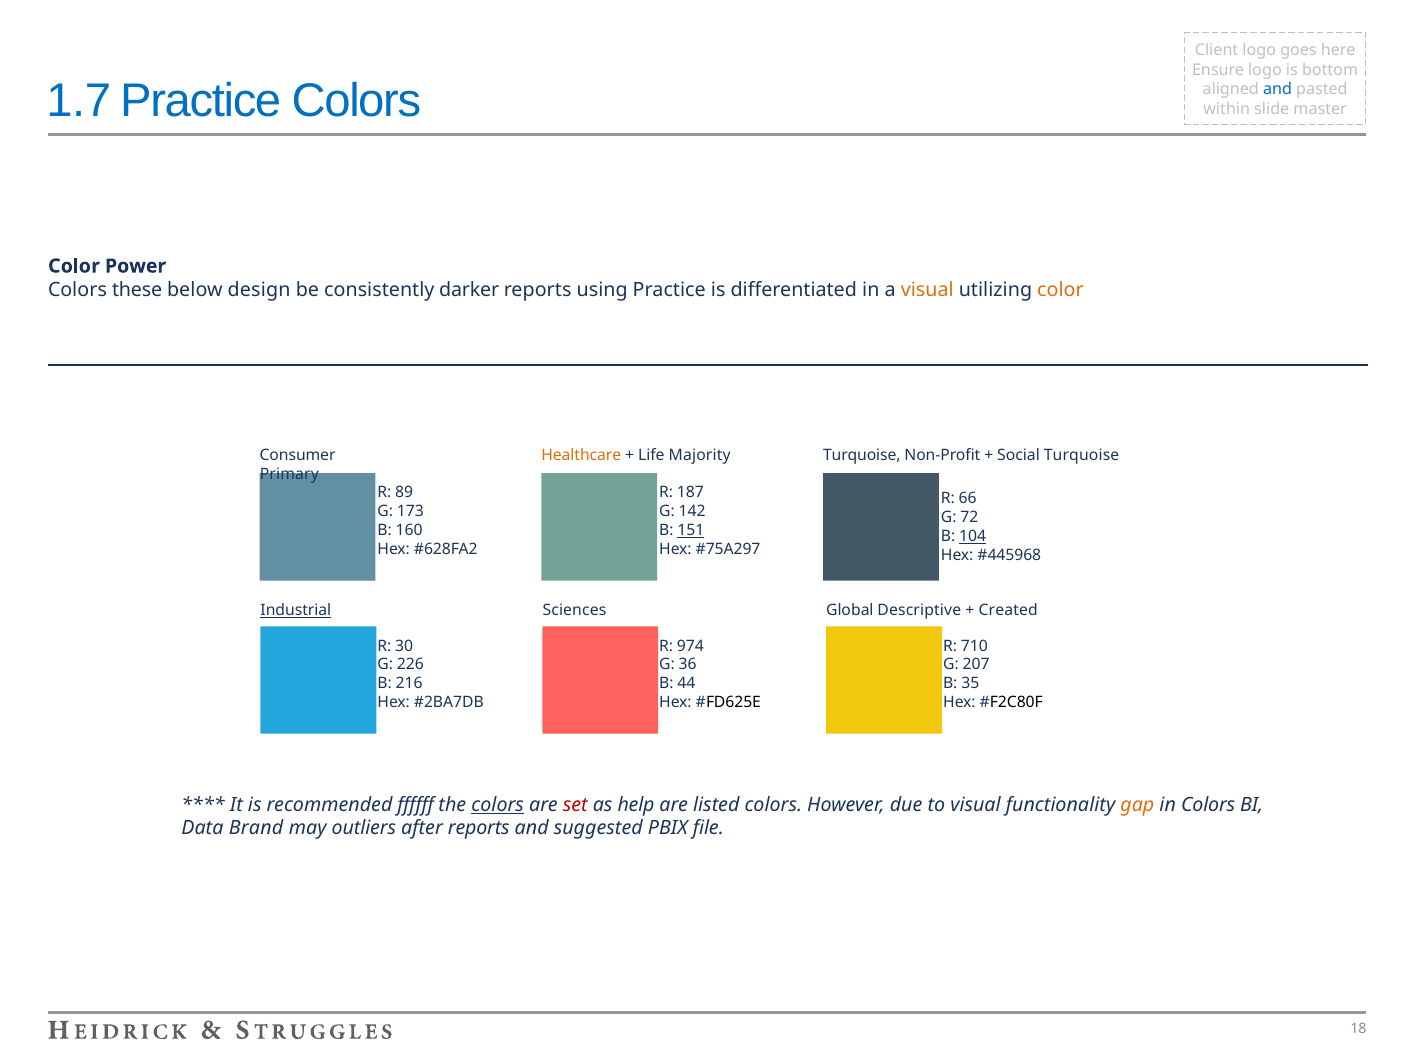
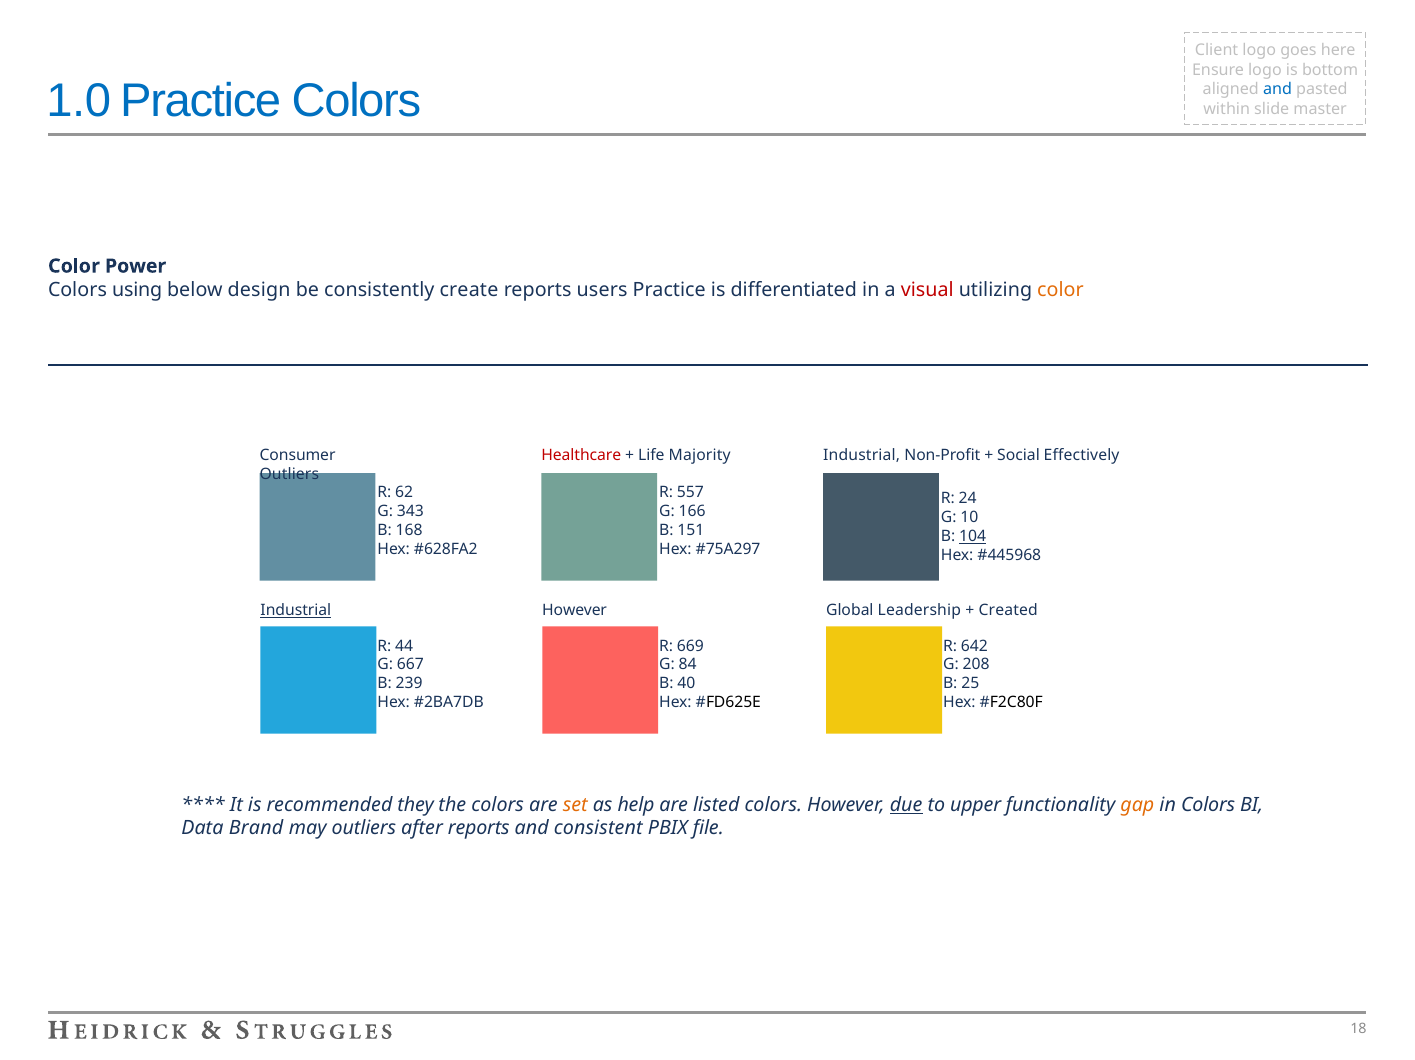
1.7: 1.7 -> 1.0
these: these -> using
darker: darker -> create
using: using -> users
visual at (927, 290) colour: orange -> red
Healthcare colour: orange -> red
Turquoise at (862, 456): Turquoise -> Industrial
Social Turquoise: Turquoise -> Effectively
Primary at (289, 475): Primary -> Outliers
89: 89 -> 62
187: 187 -> 557
66: 66 -> 24
173: 173 -> 343
142: 142 -> 166
72: 72 -> 10
160: 160 -> 168
151 underline: present -> none
Sciences at (574, 610): Sciences -> However
Descriptive: Descriptive -> Leadership
30: 30 -> 44
974: 974 -> 669
710: 710 -> 642
226: 226 -> 667
36: 36 -> 84
207: 207 -> 208
216: 216 -> 239
44: 44 -> 40
35: 35 -> 25
ffffff: ffffff -> they
colors at (498, 805) underline: present -> none
set colour: red -> orange
due underline: none -> present
to visual: visual -> upper
suggested: suggested -> consistent
